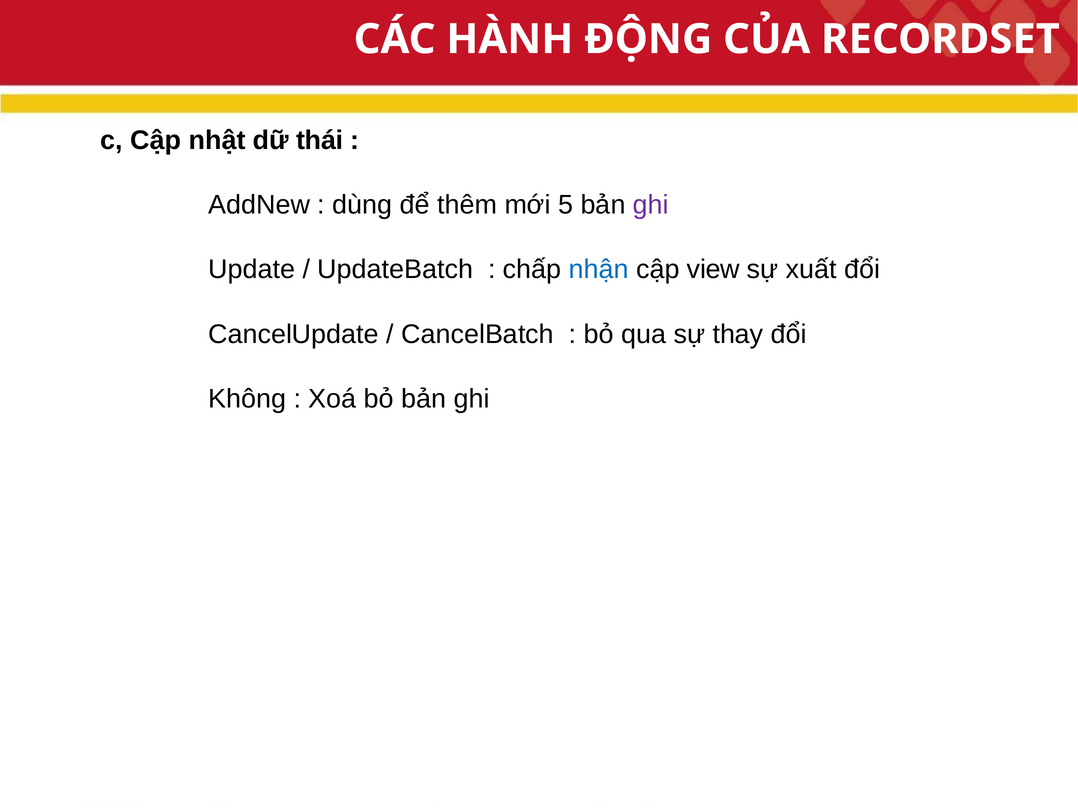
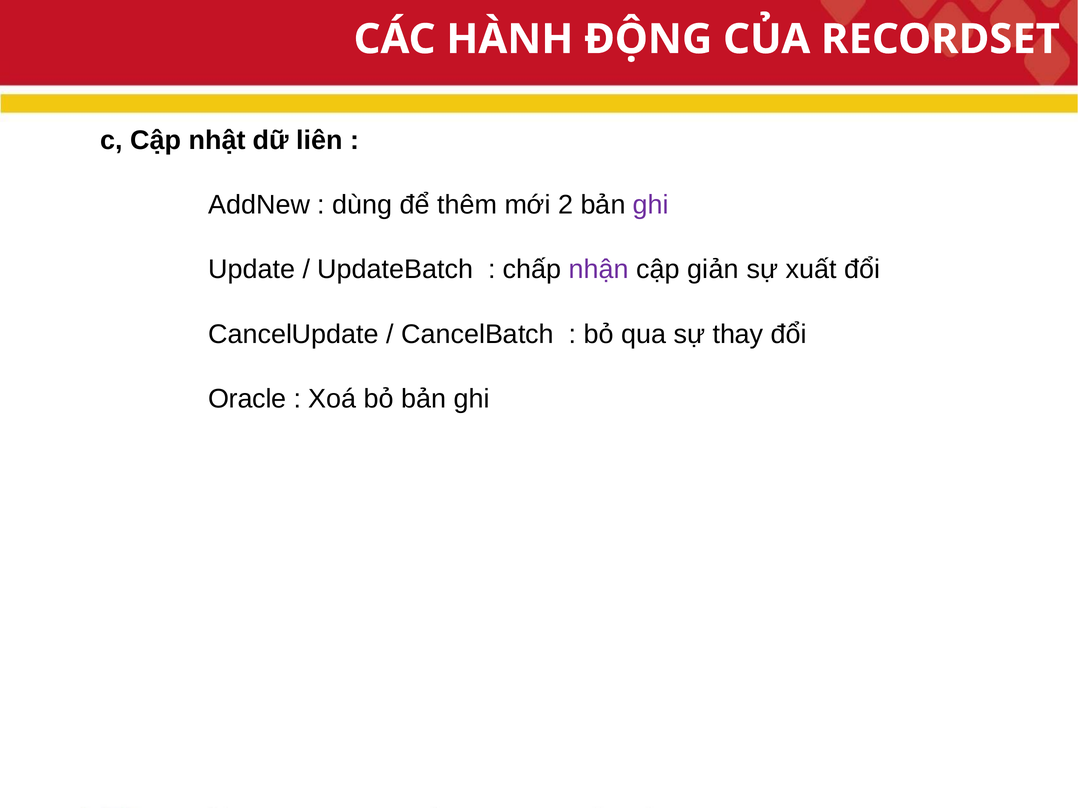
thái: thái -> liên
5: 5 -> 2
nhận colour: blue -> purple
view: view -> giản
Không: Không -> Oracle
